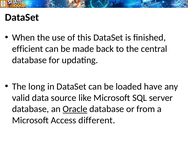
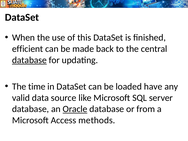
database at (29, 60) underline: none -> present
long: long -> time
different: different -> methods
